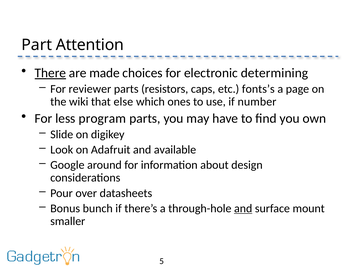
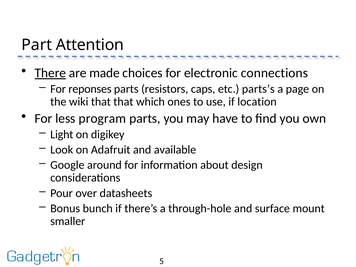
determining: determining -> connections
reviewer: reviewer -> reponses
fonts’s: fonts’s -> parts’s
that else: else -> that
number: number -> location
Slide: Slide -> Light
and at (243, 208) underline: present -> none
